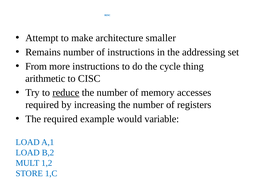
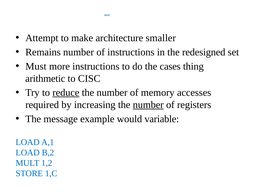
addressing: addressing -> redesigned
From: From -> Must
cycle: cycle -> cases
number at (148, 105) underline: none -> present
The required: required -> message
